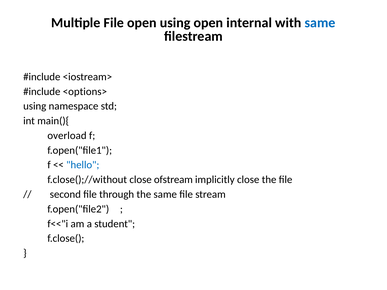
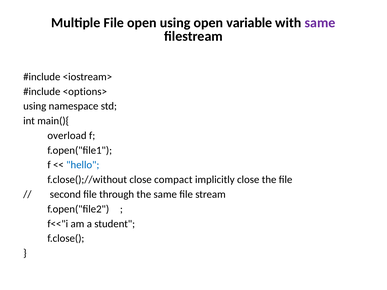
internal: internal -> variable
same at (320, 23) colour: blue -> purple
ofstream: ofstream -> compact
